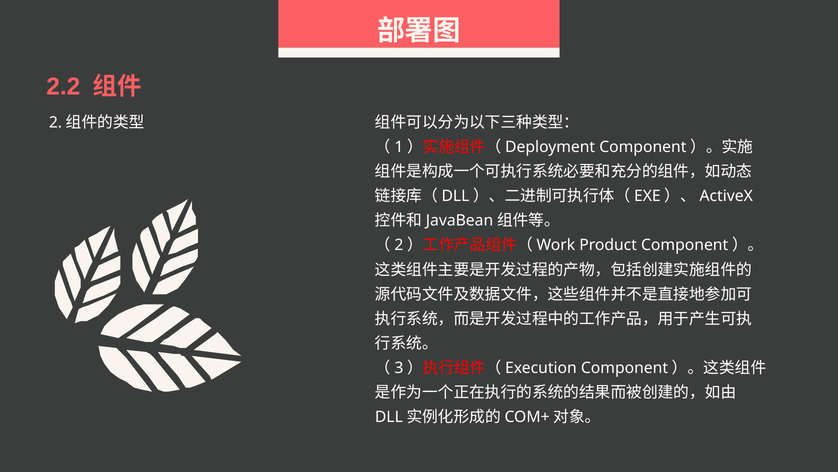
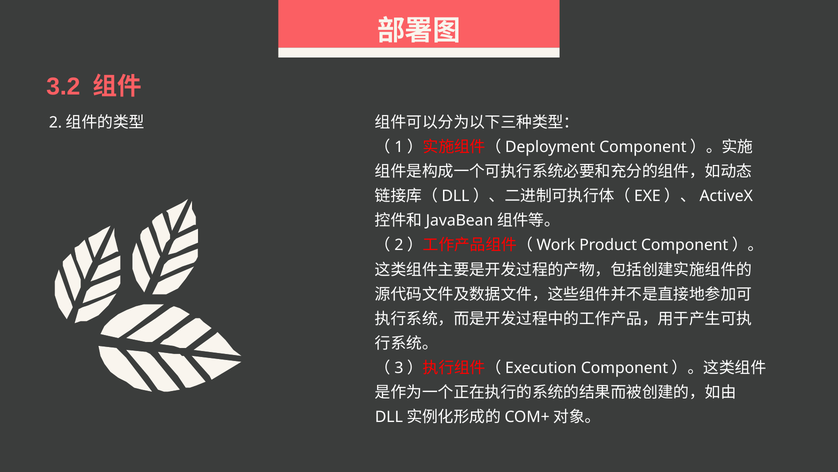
2.2: 2.2 -> 3.2
